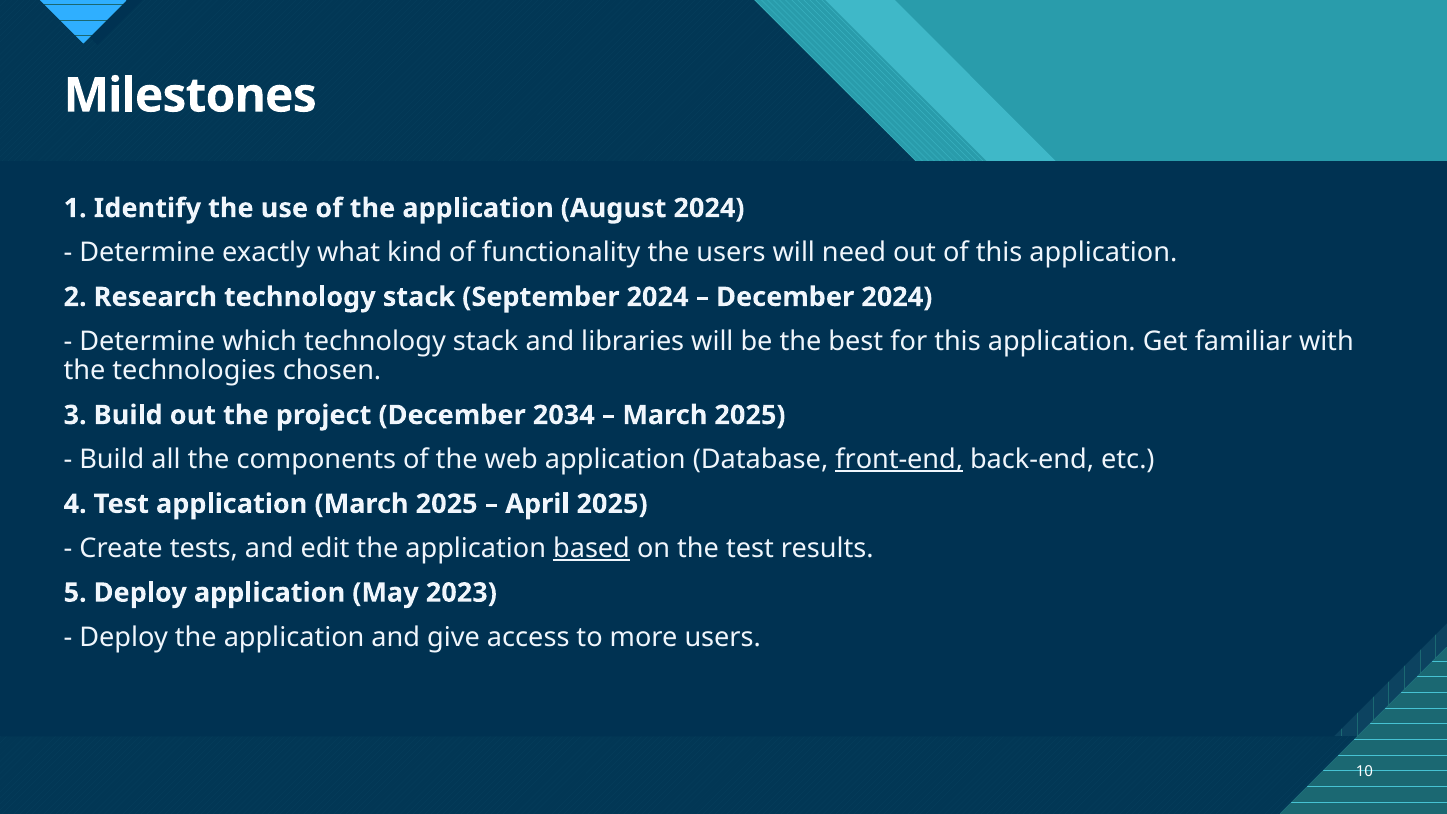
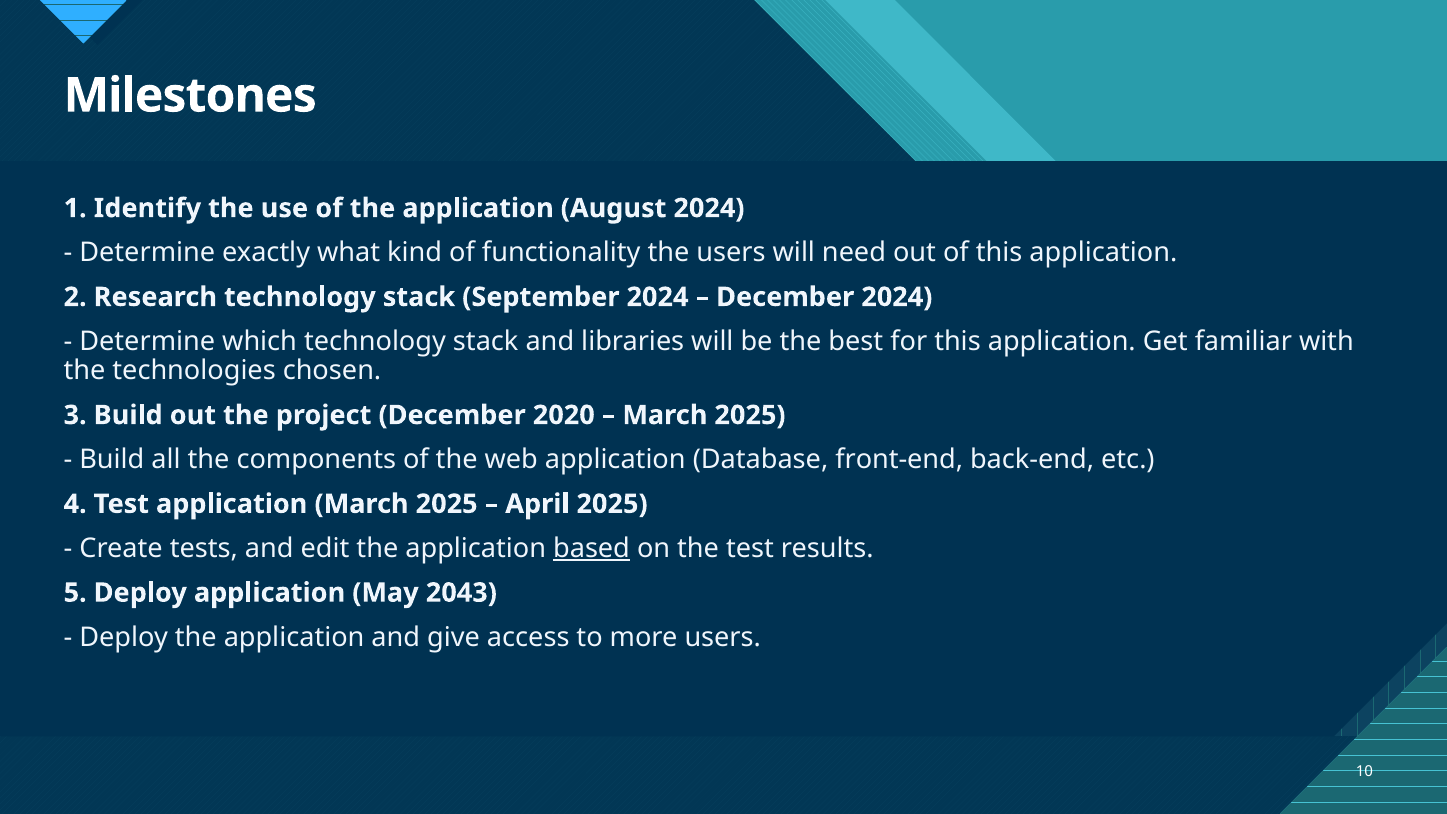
2034: 2034 -> 2020
front-end underline: present -> none
2023: 2023 -> 2043
